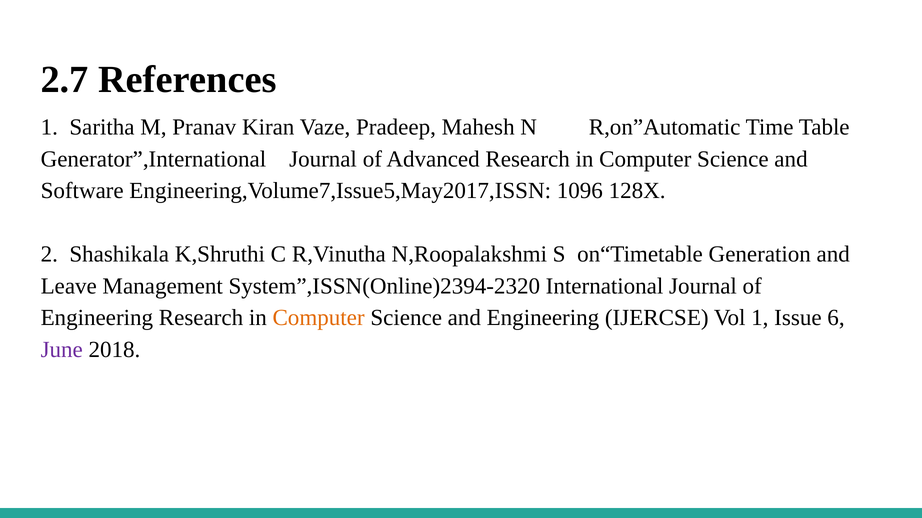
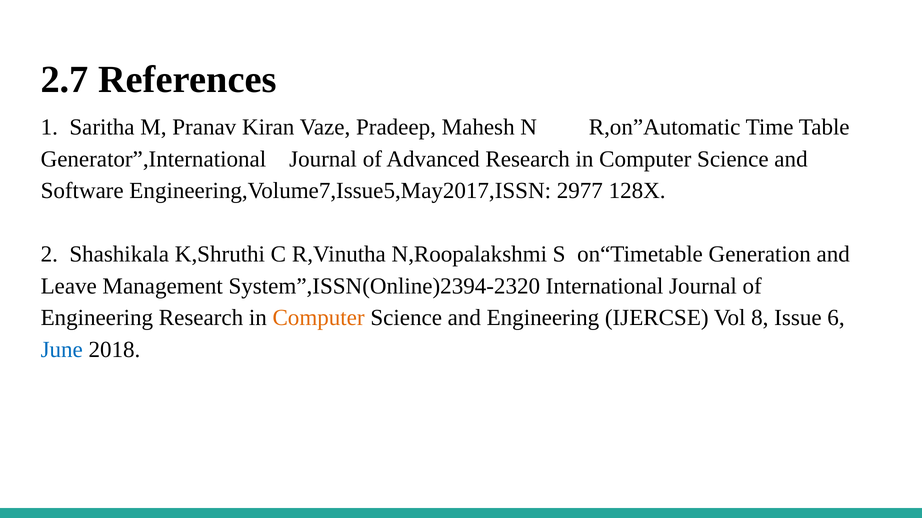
1096: 1096 -> 2977
Vol 1: 1 -> 8
June colour: purple -> blue
